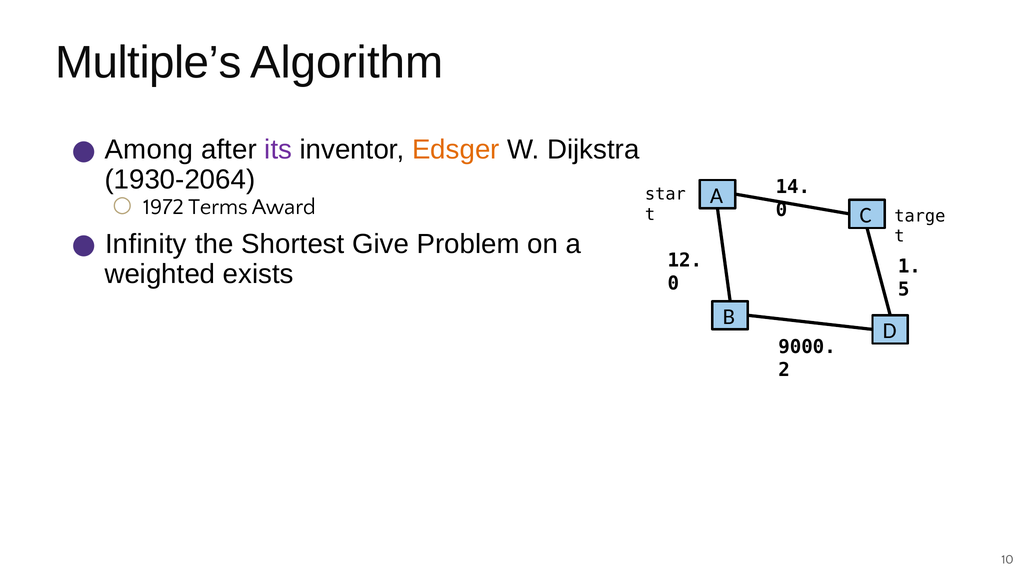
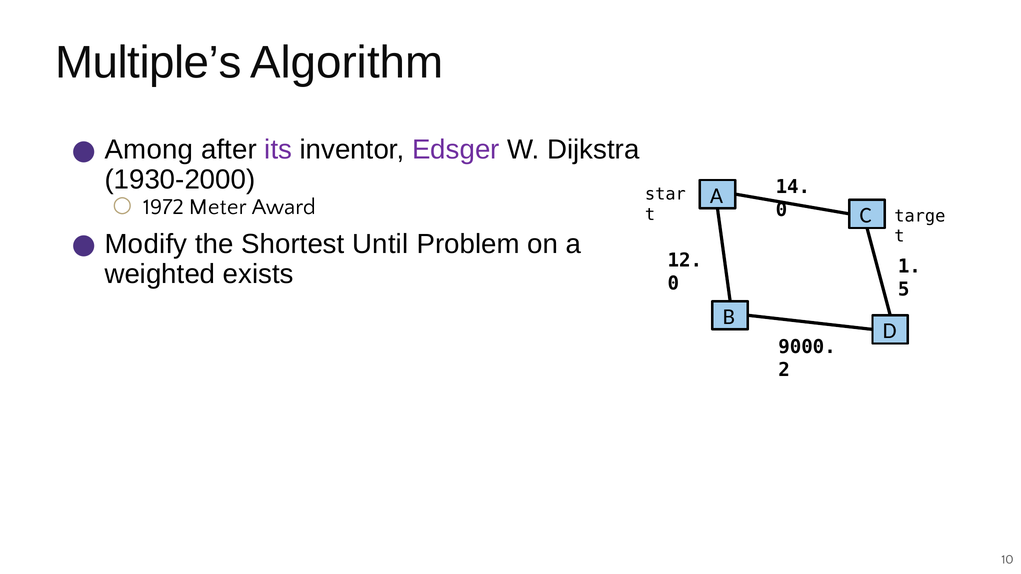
Edsger colour: orange -> purple
1930-2064: 1930-2064 -> 1930-2000
Terms: Terms -> Meter
Infinity: Infinity -> Modify
Give: Give -> Until
